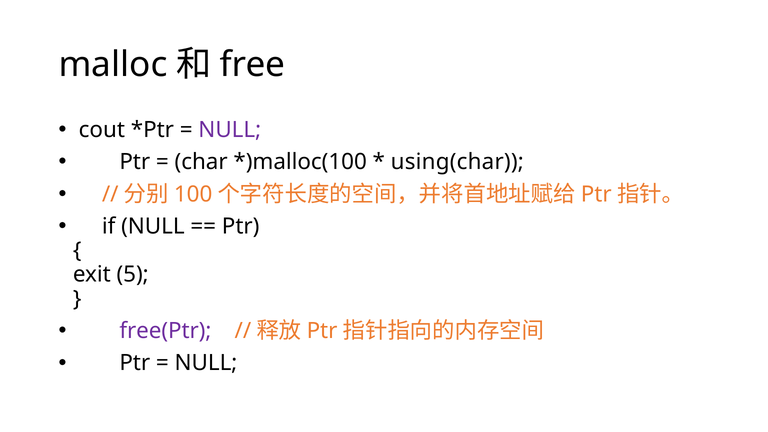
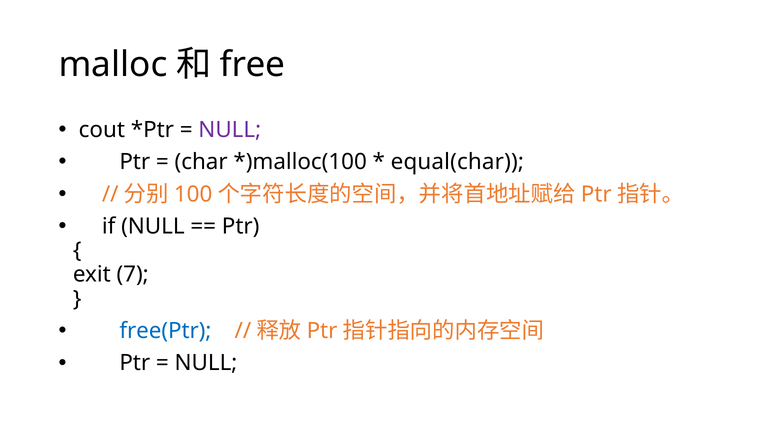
using(char: using(char -> equal(char
5: 5 -> 7
free(Ptr colour: purple -> blue
